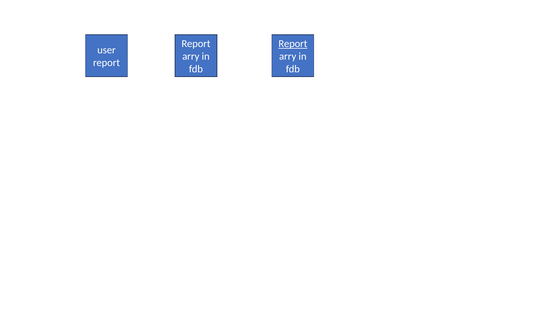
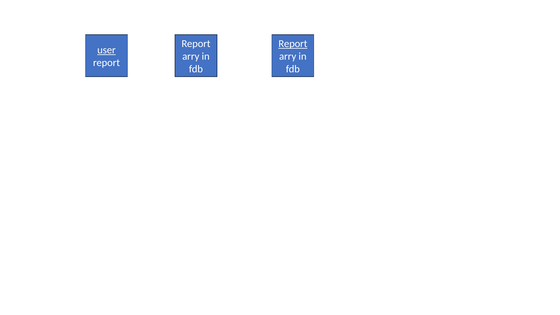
user underline: none -> present
